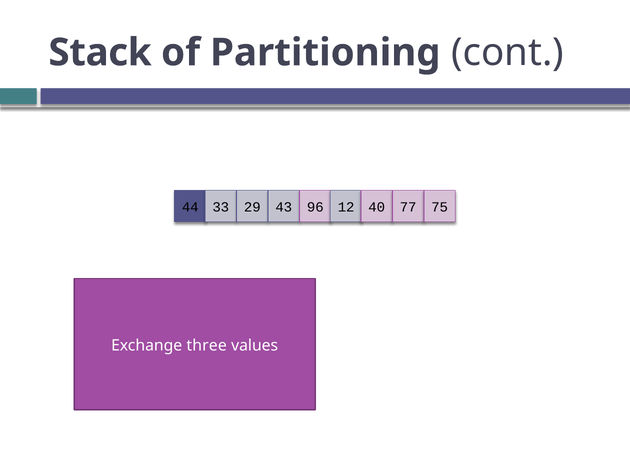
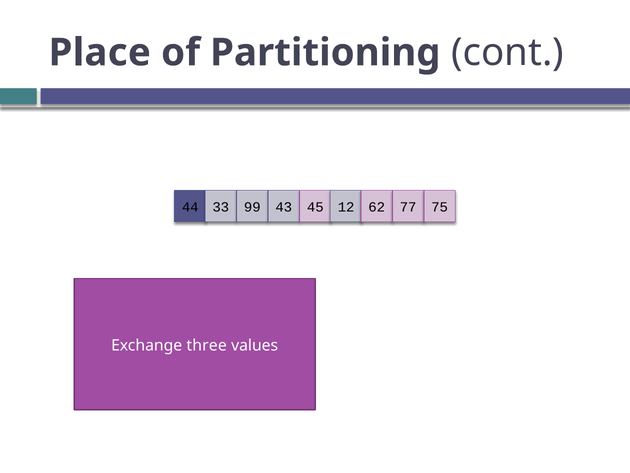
Stack: Stack -> Place
29: 29 -> 99
96: 96 -> 45
40: 40 -> 62
